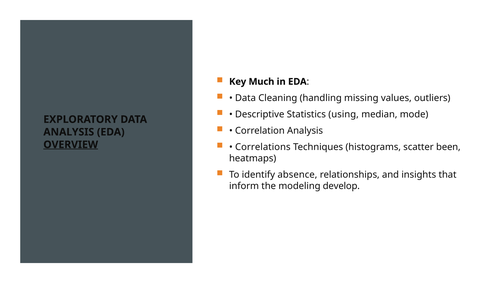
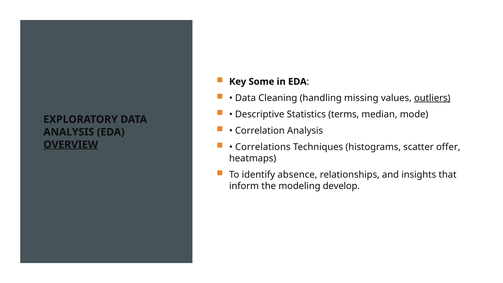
Much: Much -> Some
outliers underline: none -> present
using: using -> terms
been: been -> offer
